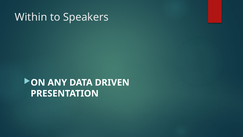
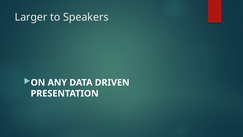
Within: Within -> Larger
